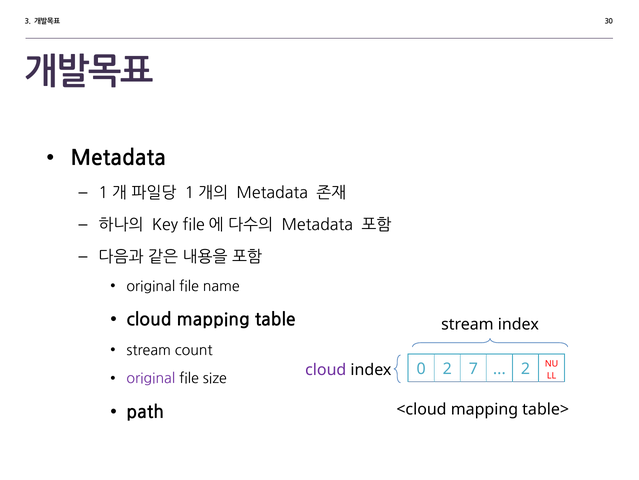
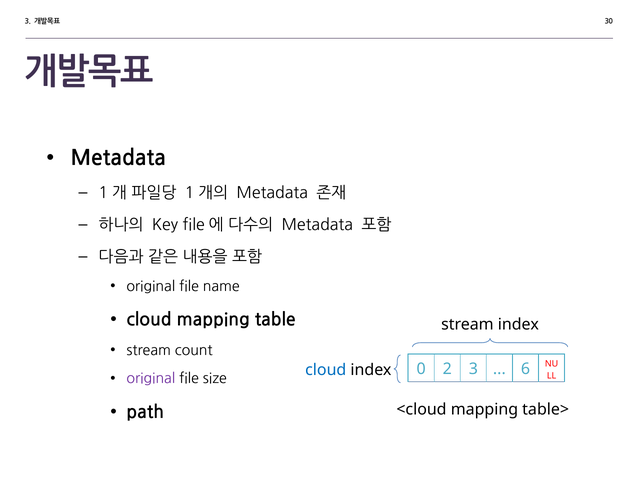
2 7: 7 -> 3
2 at (526, 368): 2 -> 6
cloud at (326, 369) colour: purple -> blue
